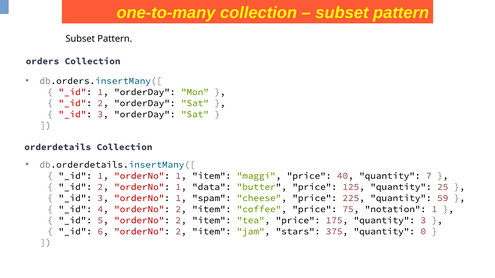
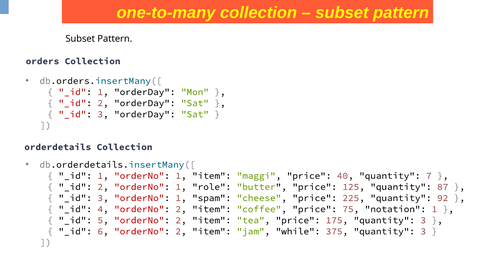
data: data -> role
25: 25 -> 87
59: 59 -> 92
stars: stars -> while
375 quantity 0: 0 -> 3
